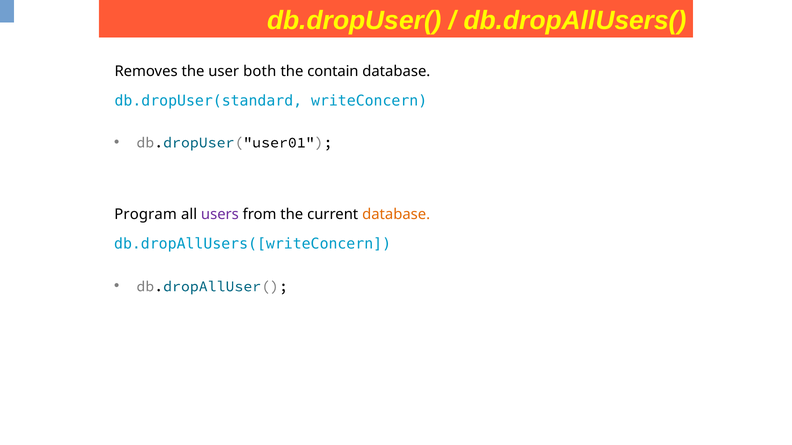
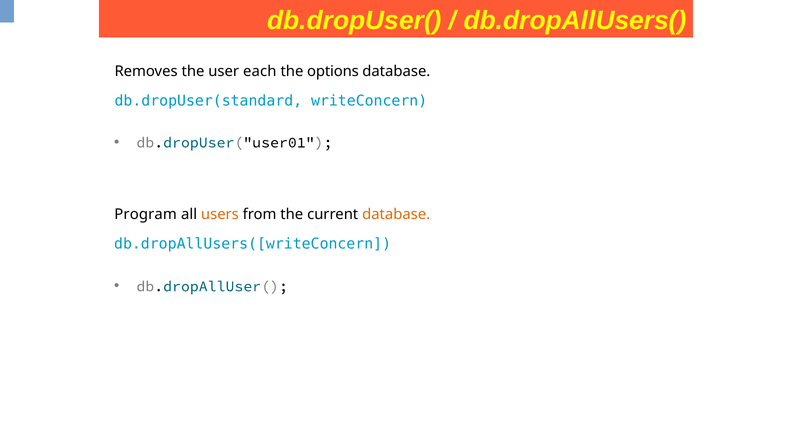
both: both -> each
contain: contain -> options
users colour: purple -> orange
